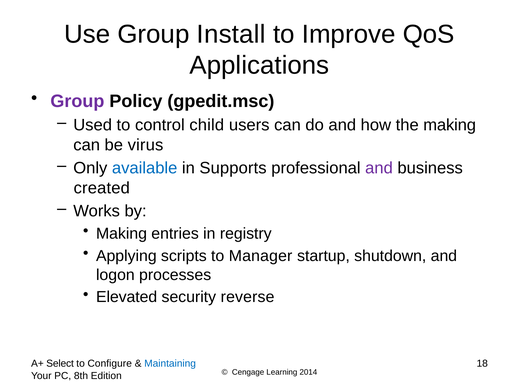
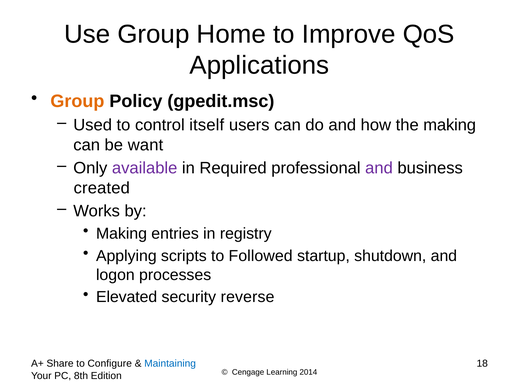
Install: Install -> Home
Group at (78, 101) colour: purple -> orange
child: child -> itself
virus: virus -> want
available colour: blue -> purple
Supports: Supports -> Required
Manager: Manager -> Followed
Select: Select -> Share
